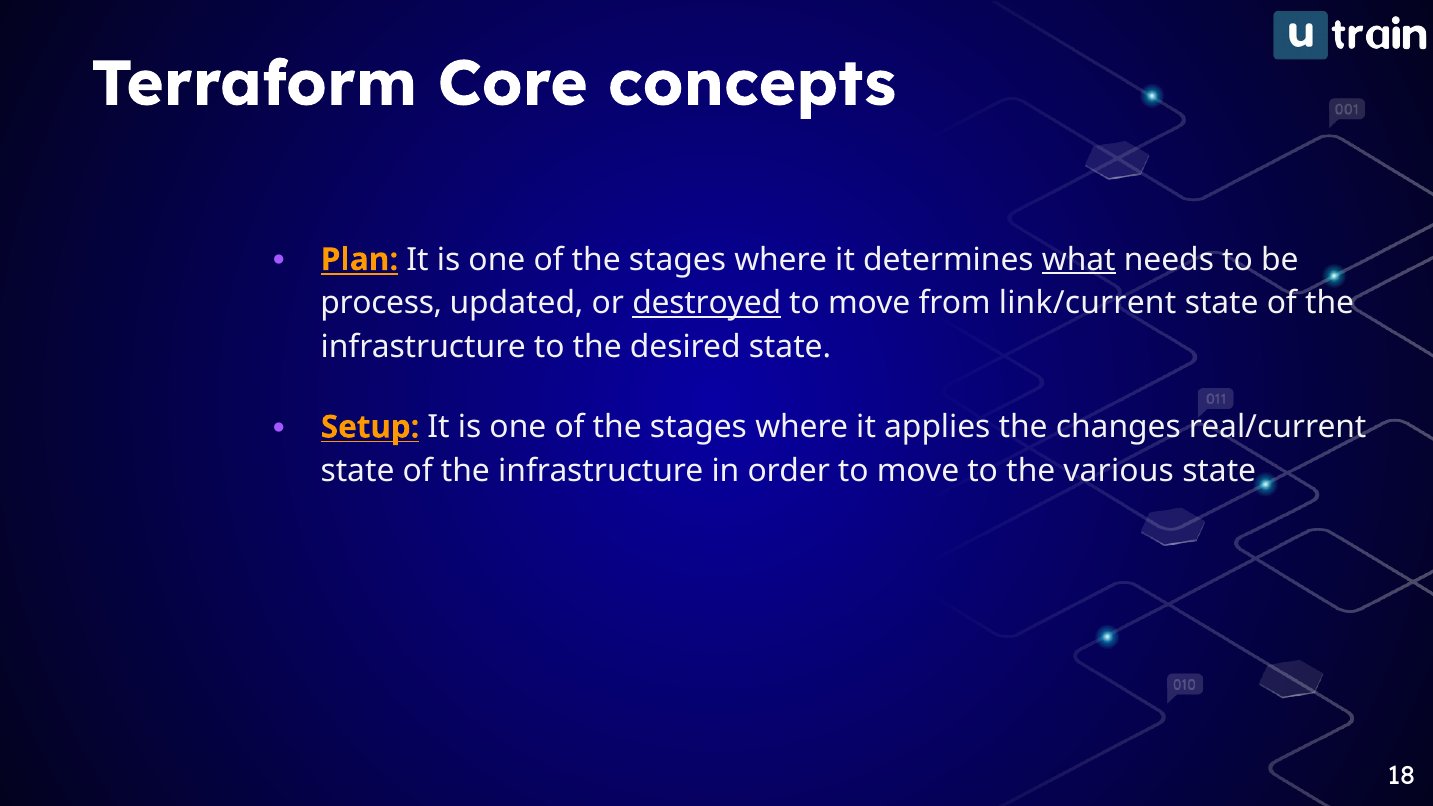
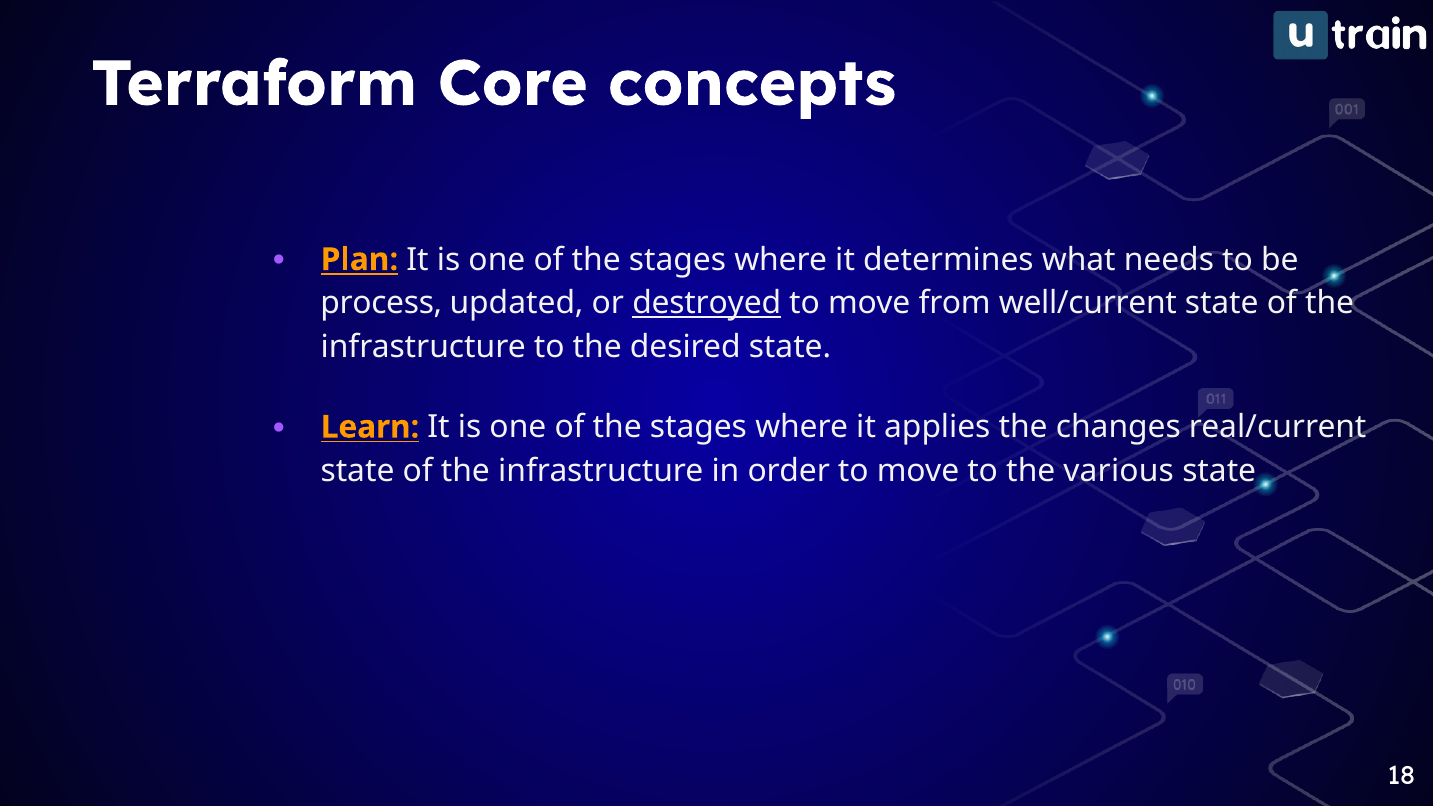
what underline: present -> none
link/current: link/current -> well/current
Setup: Setup -> Learn
